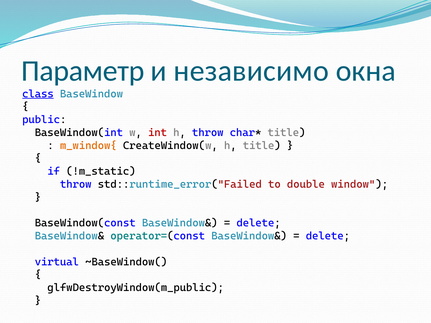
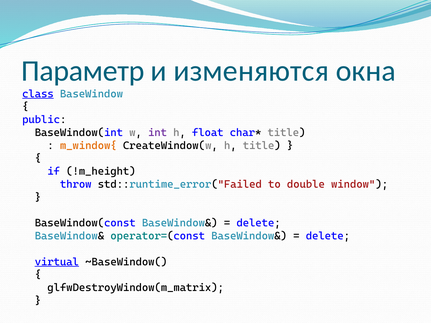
независимо: независимо -> изменяются
int colour: red -> purple
h throw: throw -> float
!m_static: !m_static -> !m_height
virtual underline: none -> present
glfwDestroyWindow(m_public: glfwDestroyWindow(m_public -> glfwDestroyWindow(m_matrix
